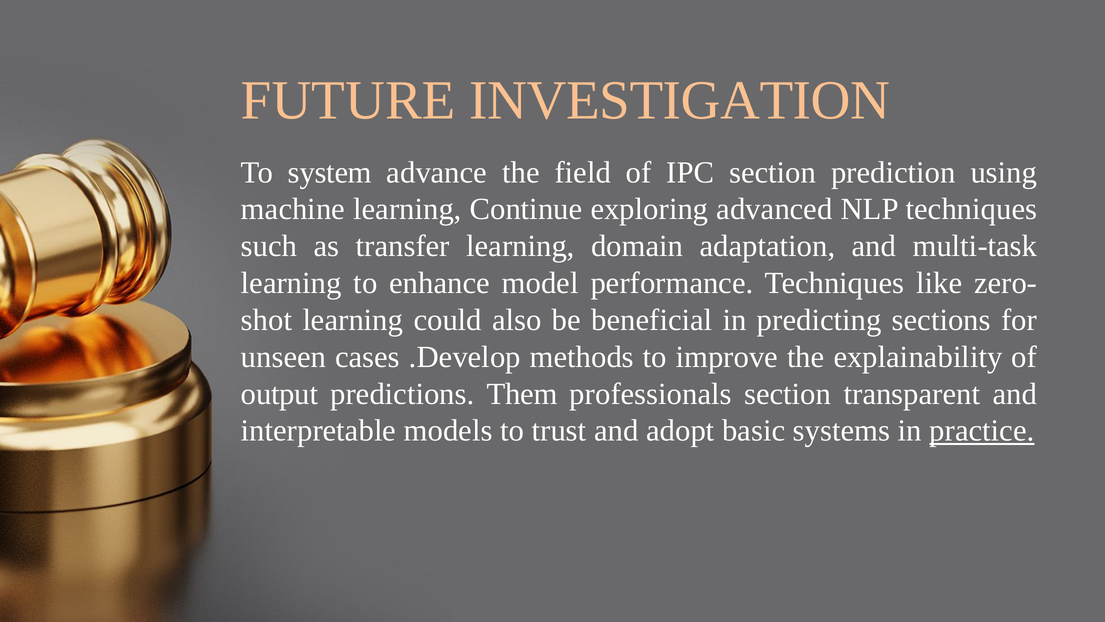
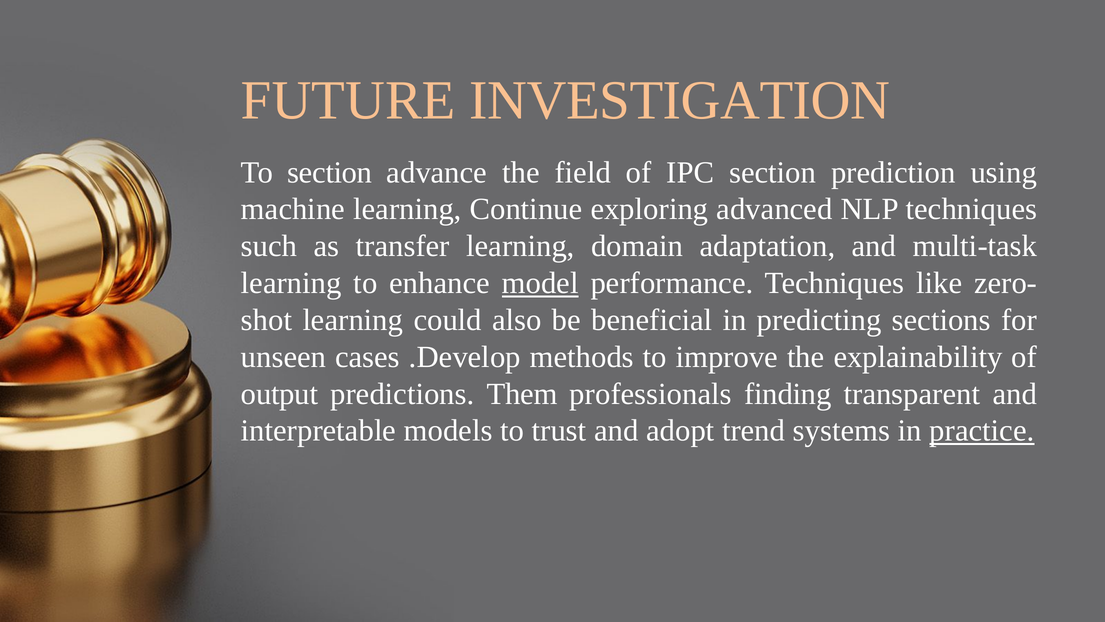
To system: system -> section
model underline: none -> present
professionals section: section -> finding
basic: basic -> trend
